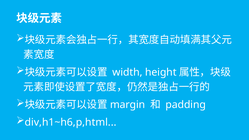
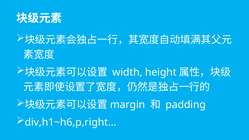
div,h1~h6,p,html: div,h1~h6,p,html -> div,h1~h6,p,right
